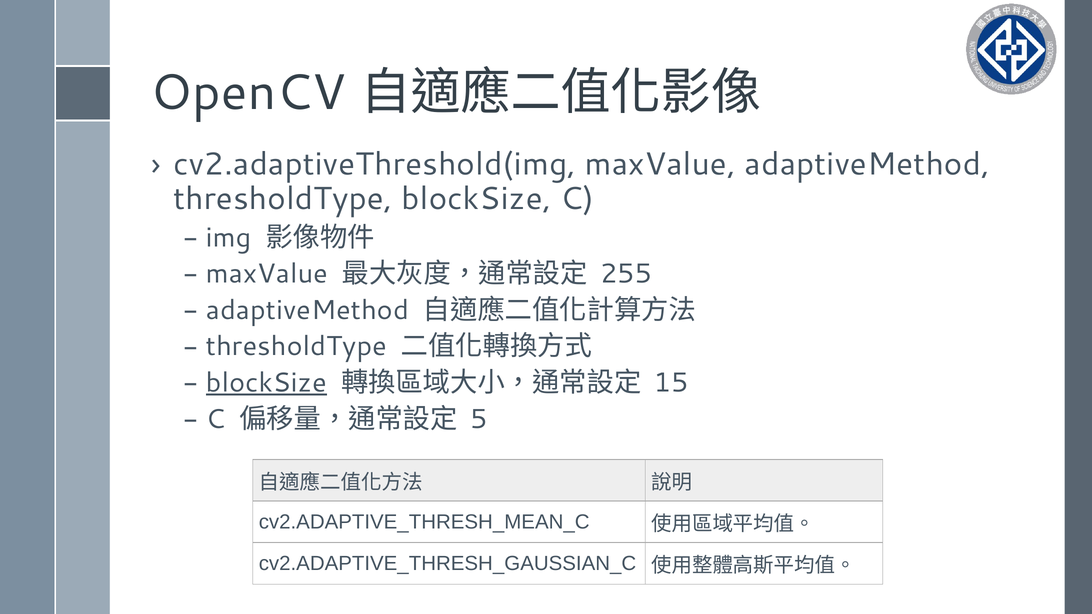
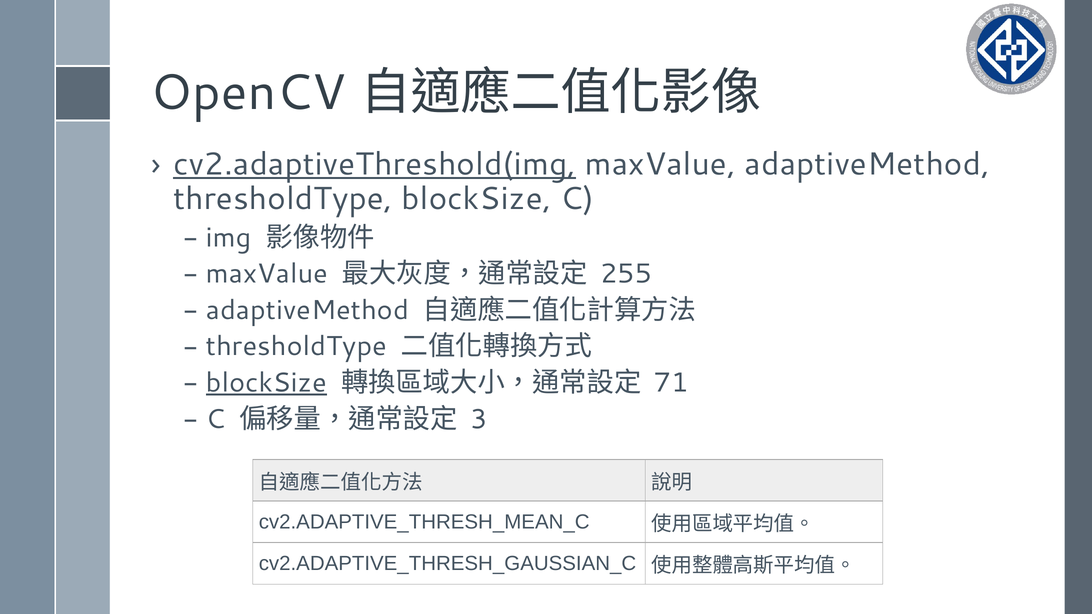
cv2.adaptiveThreshold(img underline: none -> present
15: 15 -> 71
5: 5 -> 3
